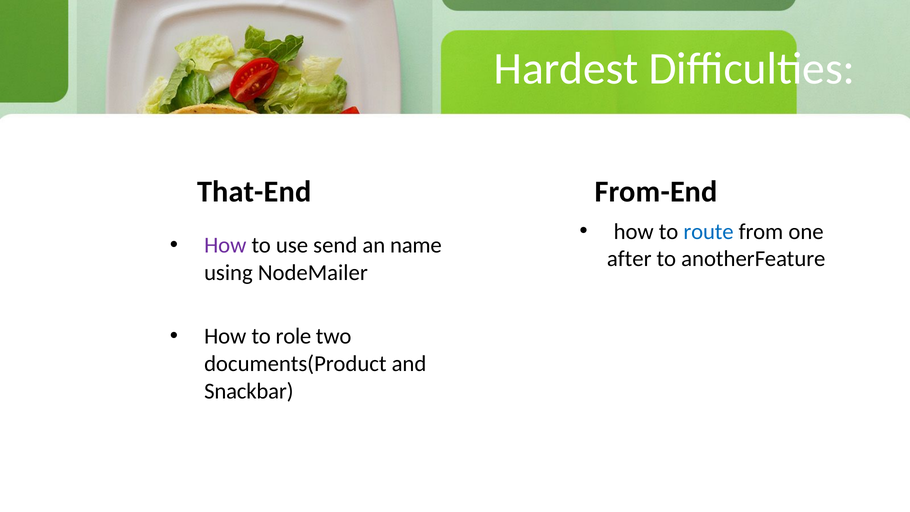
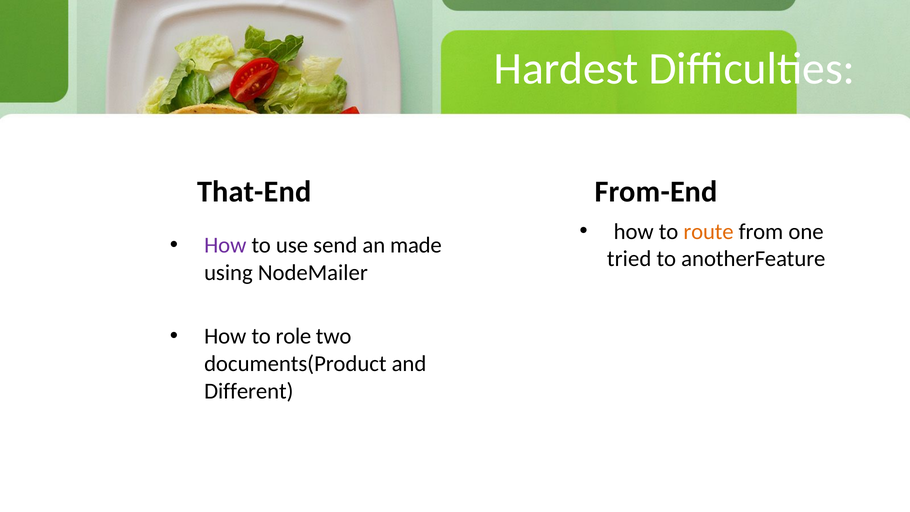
route colour: blue -> orange
name: name -> made
after: after -> tried
Snackbar: Snackbar -> Different
